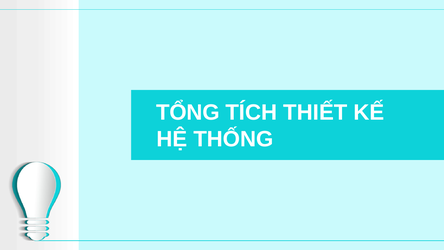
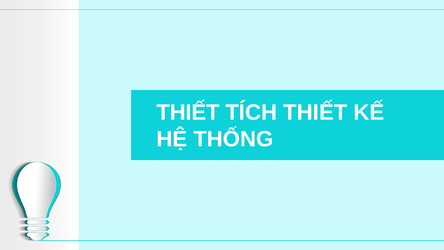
TỔNG at (188, 112): TỔNG -> THIẾT
